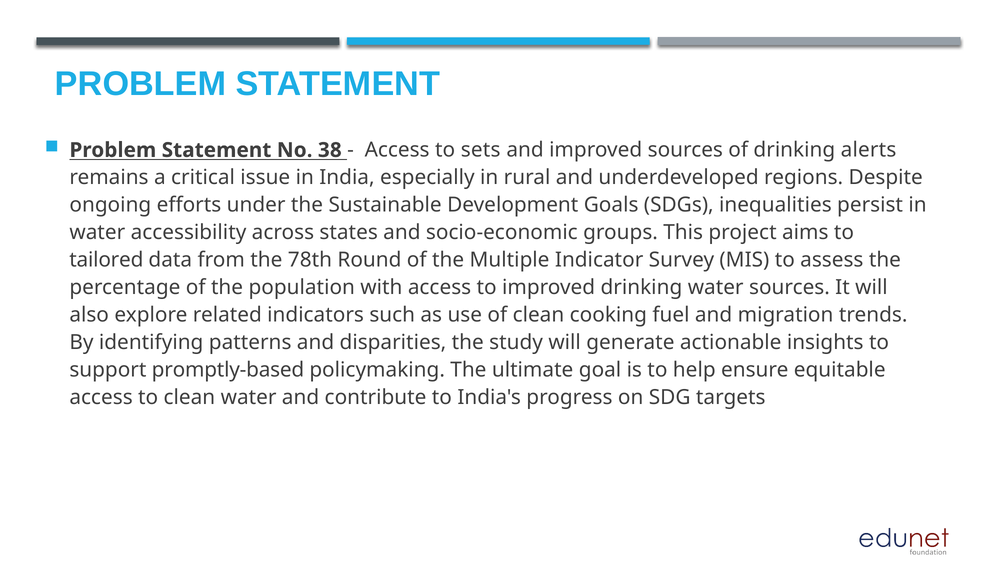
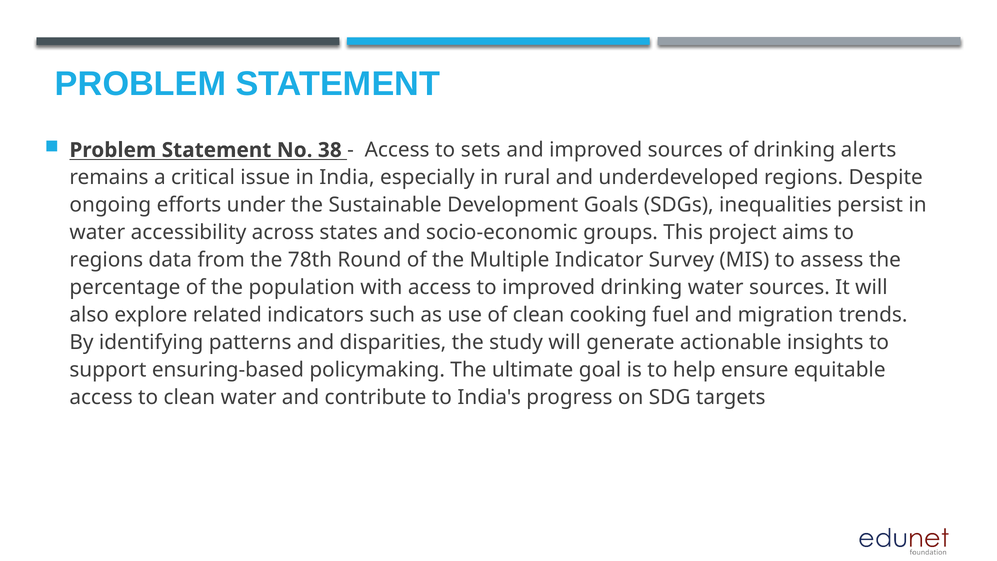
tailored at (106, 260): tailored -> regions
promptly-based: promptly-based -> ensuring-based
